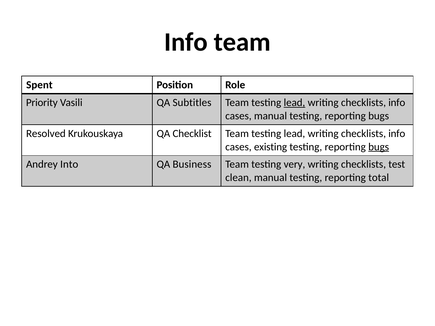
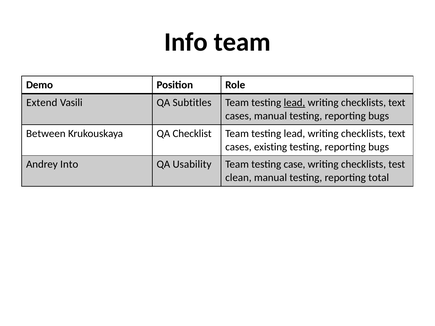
Spent: Spent -> Demo
Priority: Priority -> Extend
info at (397, 103): info -> text
Resolved: Resolved -> Between
info at (397, 134): info -> text
bugs at (379, 147) underline: present -> none
Business: Business -> Usability
very: very -> case
